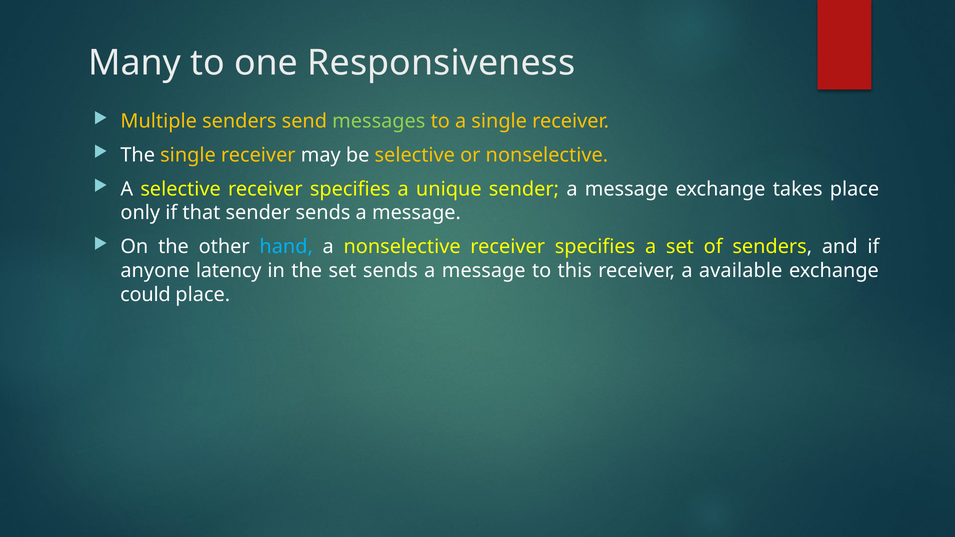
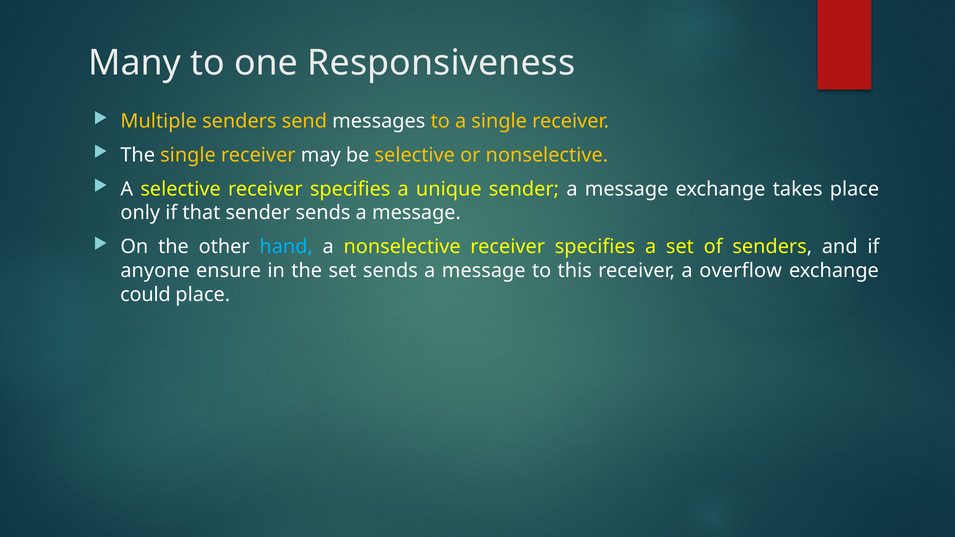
messages colour: light green -> white
latency: latency -> ensure
available: available -> overflow
